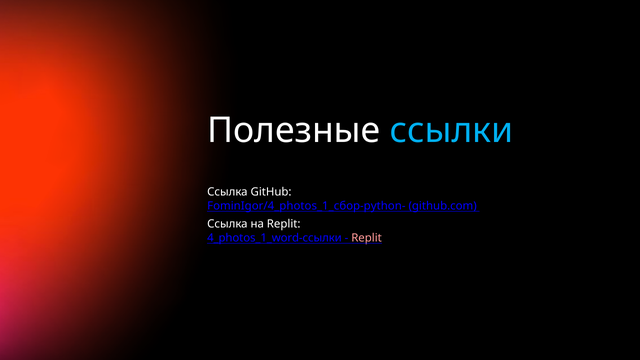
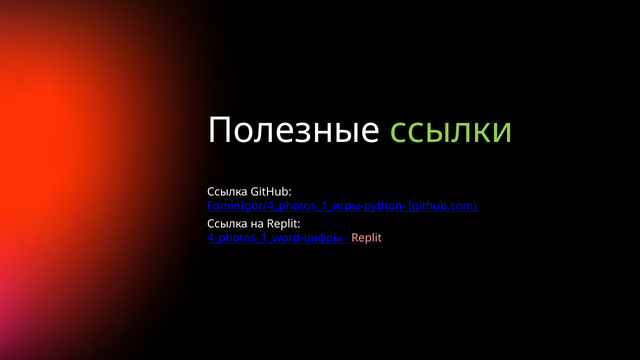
ссылки colour: light blue -> light green
FominIgor/4_photos_1_сбор-python-: FominIgor/4_photos_1_сбор-python- -> FominIgor/4_photos_1_игры-python-
4_photos_1_word-ссылки: 4_photos_1_word-ссылки -> 4_photos_1_word-цифры
